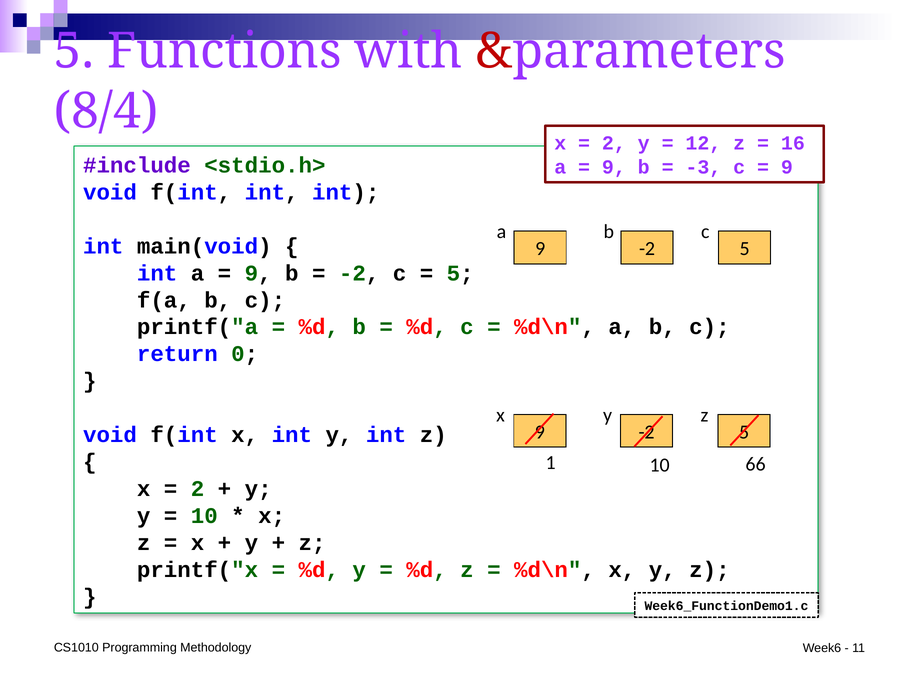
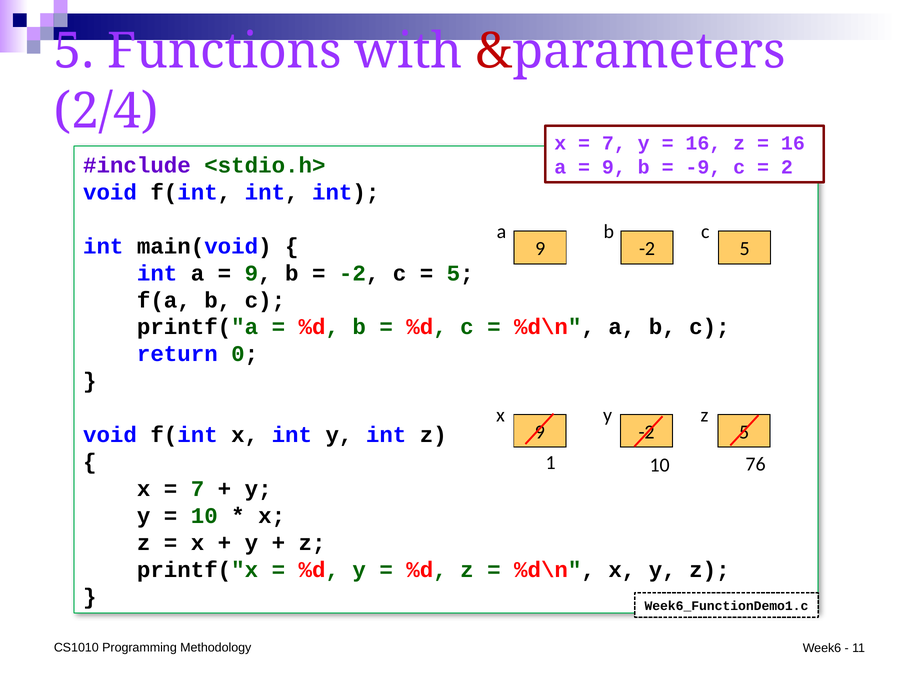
8/4: 8/4 -> 2/4
2 at (614, 143): 2 -> 7
12 at (703, 143): 12 -> 16
-3: -3 -> -9
9 at (787, 167): 9 -> 2
66: 66 -> 76
2 at (198, 488): 2 -> 7
